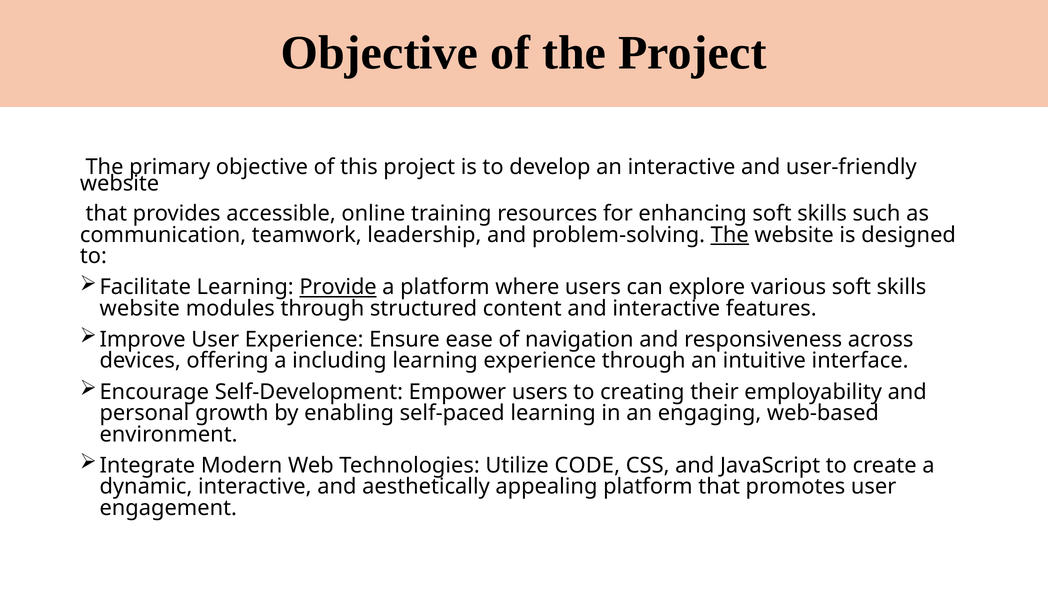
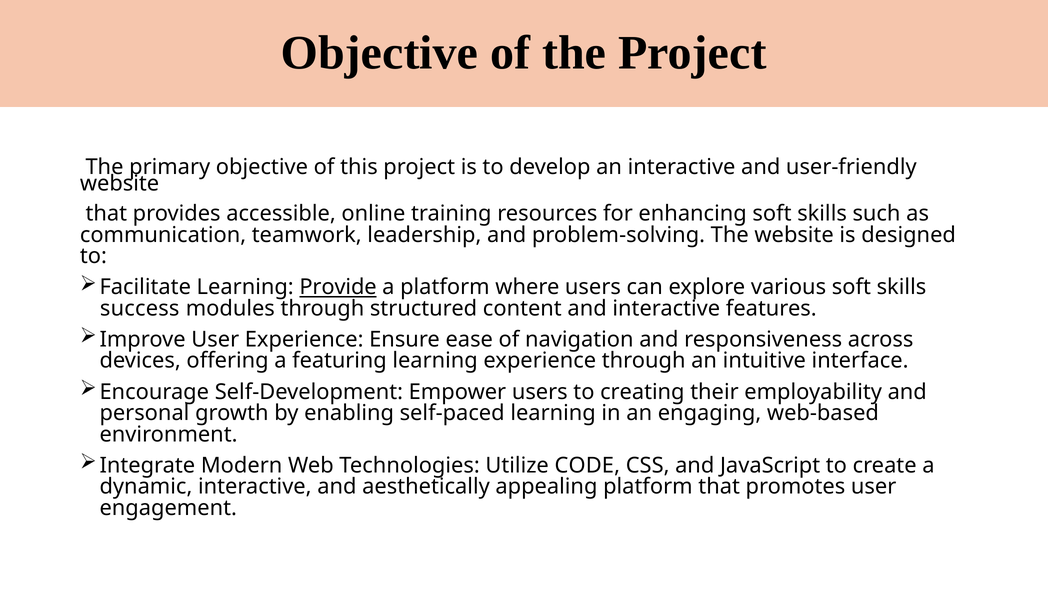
The at (730, 235) underline: present -> none
website at (140, 308): website -> success
including: including -> featuring
